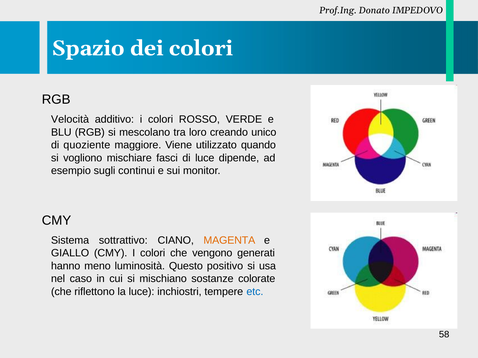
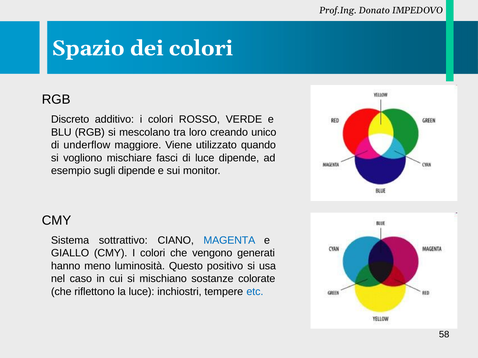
Velocità: Velocità -> Discreto
quoziente: quoziente -> underflow
sugli continui: continui -> dipende
MAGENTA colour: orange -> blue
